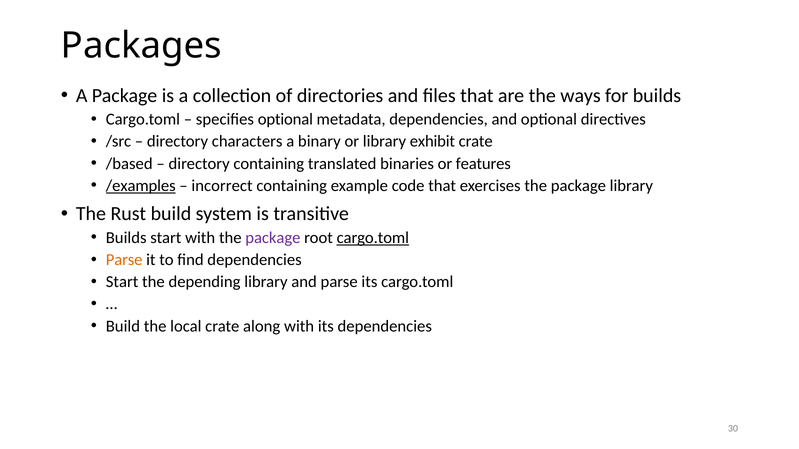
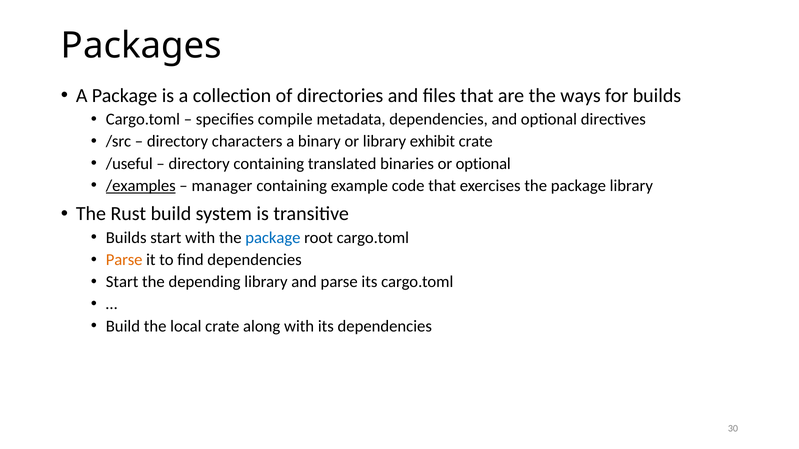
specifies optional: optional -> compile
/based: /based -> /useful
or features: features -> optional
incorrect: incorrect -> manager
package at (273, 238) colour: purple -> blue
cargo.toml at (373, 238) underline: present -> none
